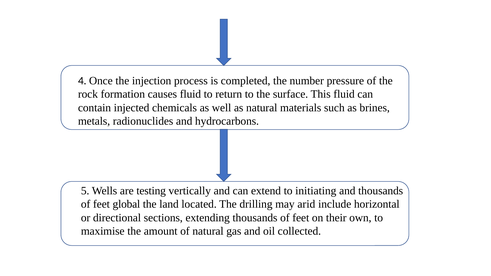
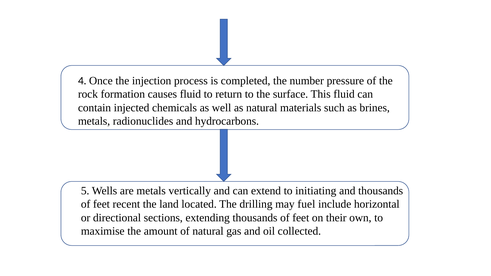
are testing: testing -> metals
global: global -> recent
arid: arid -> fuel
